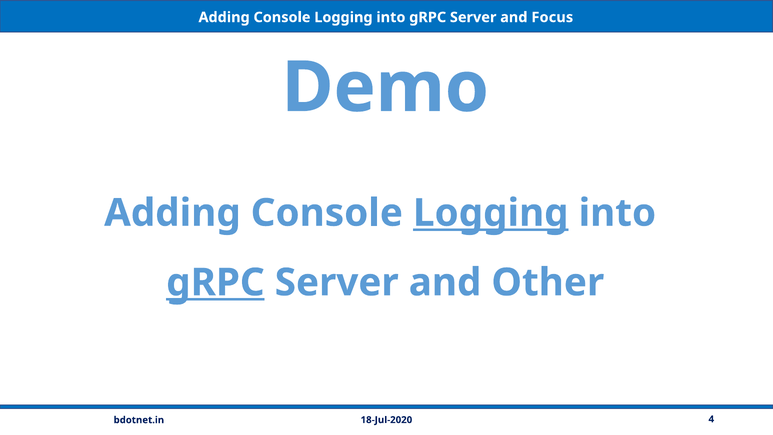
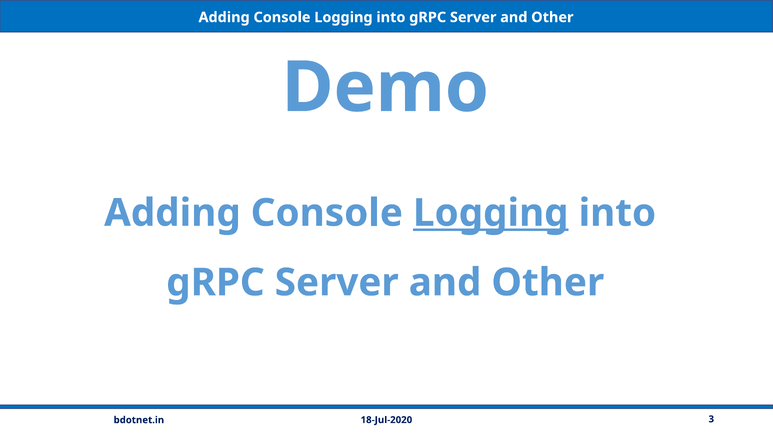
Focus at (552, 17): Focus -> Other
gRPC at (215, 282) underline: present -> none
4: 4 -> 3
